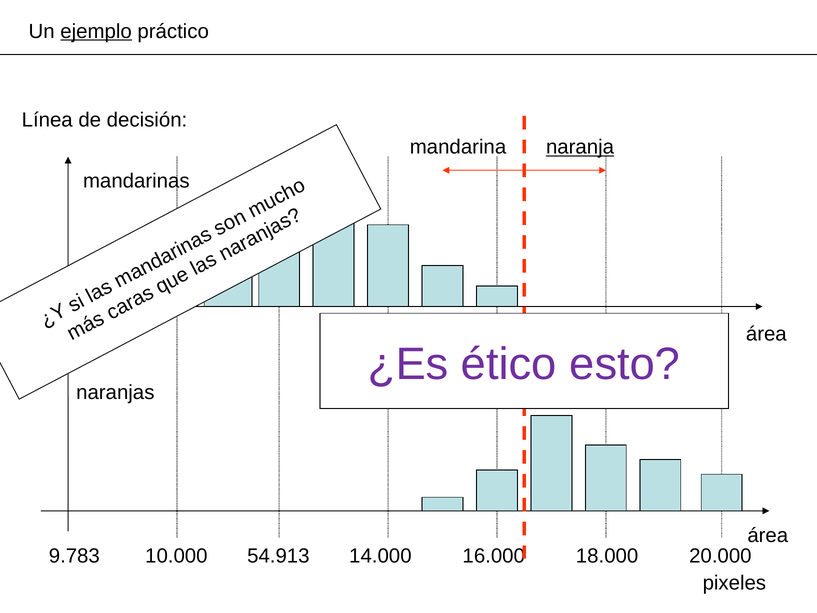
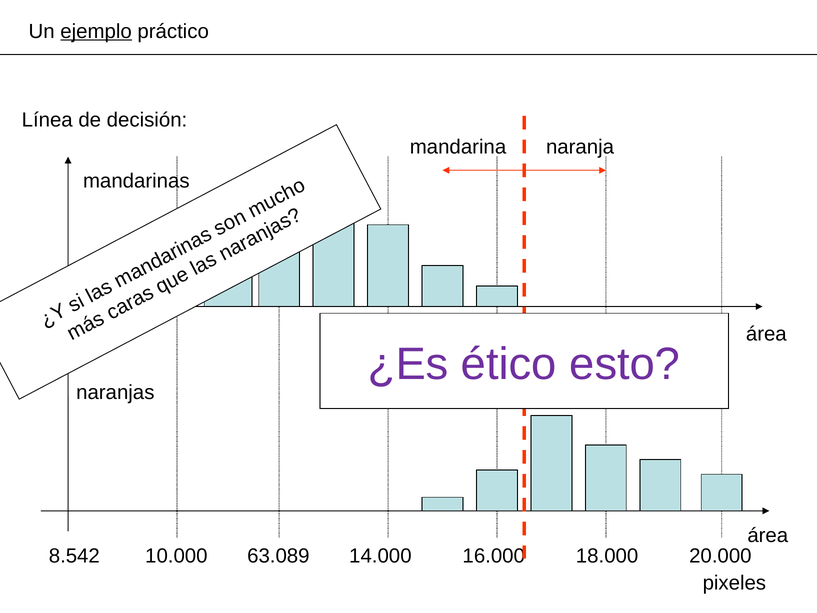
naranja underline: present -> none
9.783: 9.783 -> 8.542
54.913: 54.913 -> 63.089
